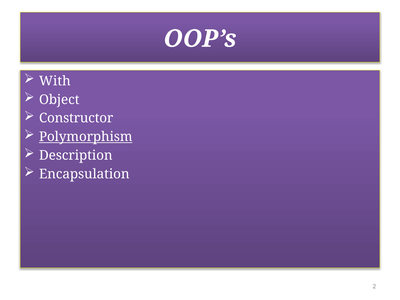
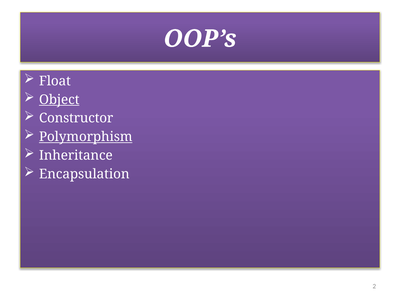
With: With -> Float
Object underline: none -> present
Description: Description -> Inheritance
